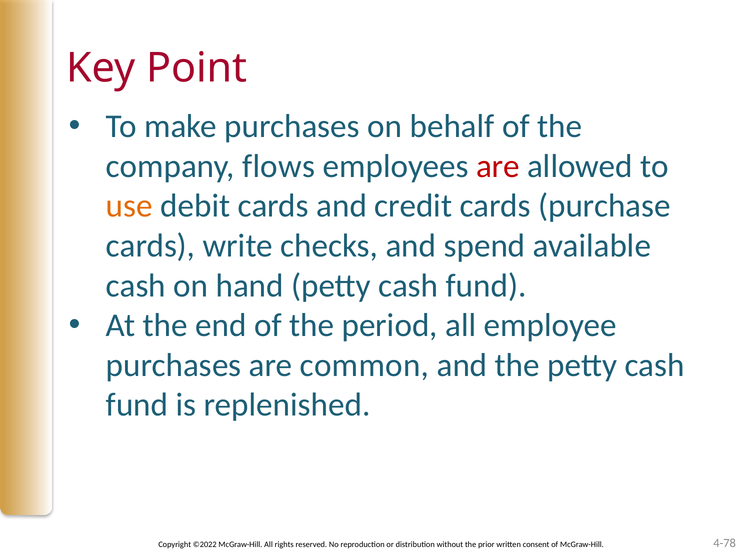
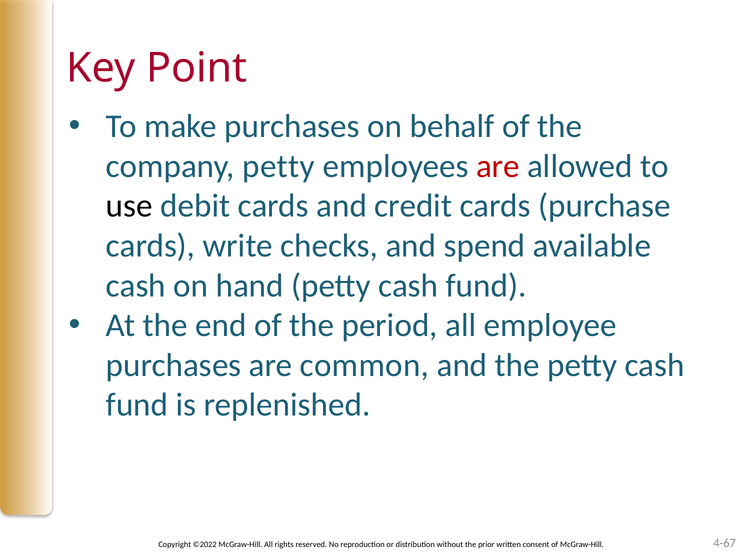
company flows: flows -> petty
use colour: orange -> black
4-78: 4-78 -> 4-67
